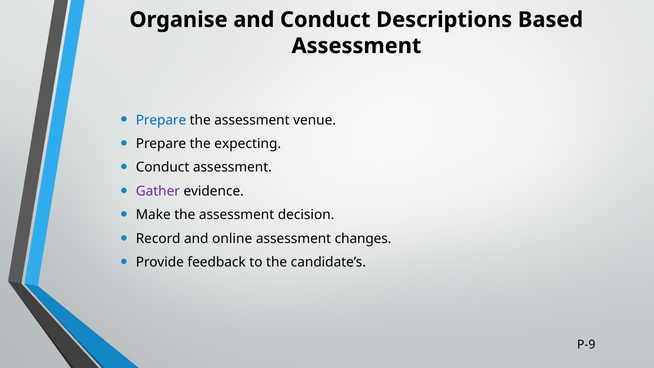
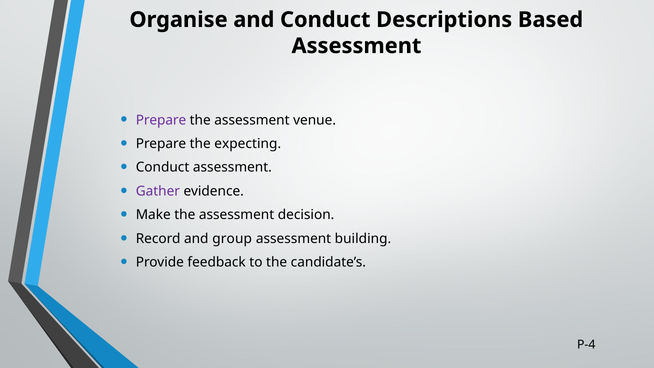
Prepare at (161, 120) colour: blue -> purple
online: online -> group
changes: changes -> building
P-9: P-9 -> P-4
